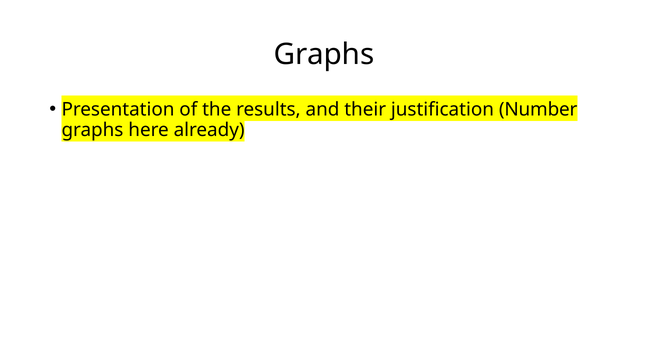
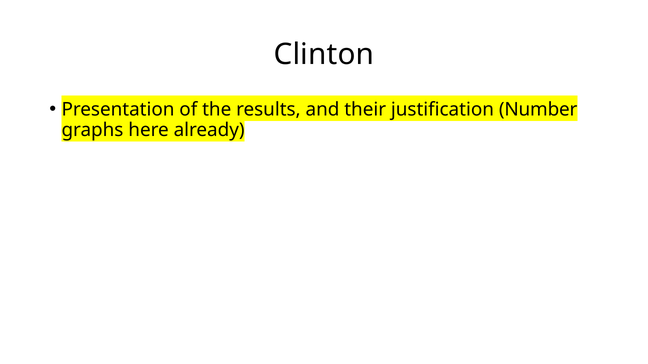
Graphs at (324, 54): Graphs -> Clinton
